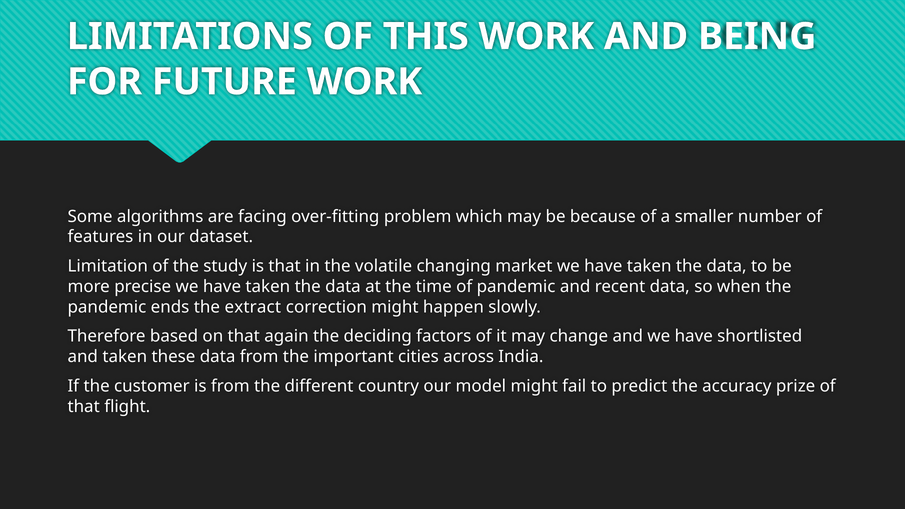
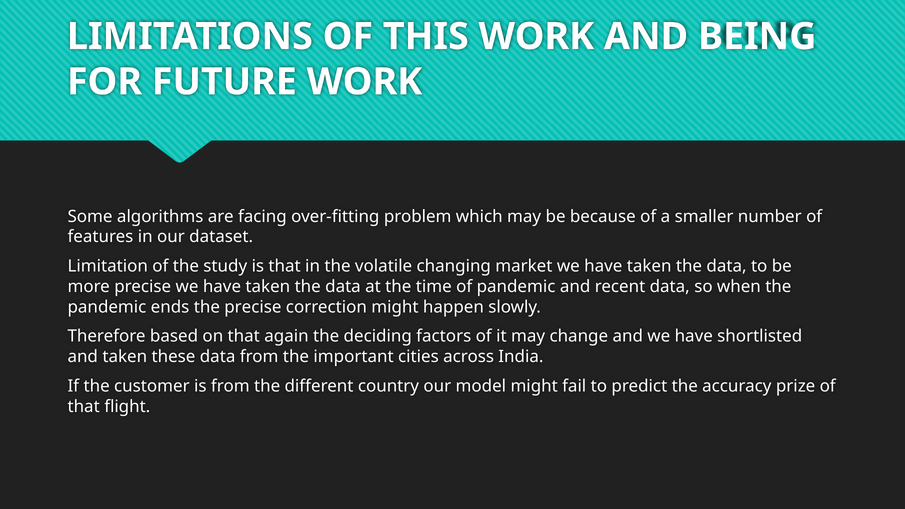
the extract: extract -> precise
